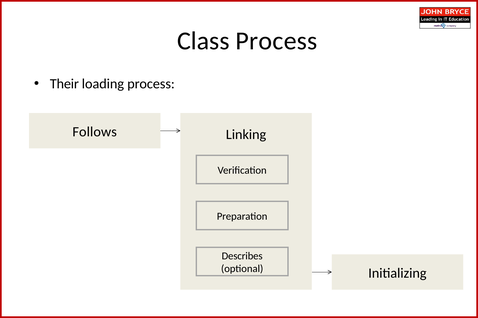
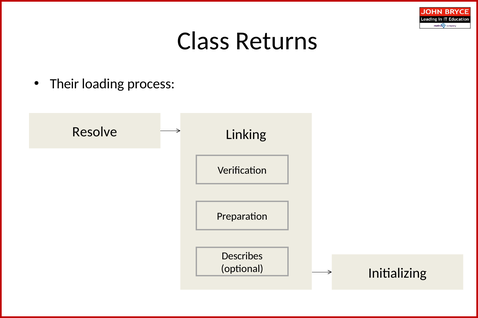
Class Process: Process -> Returns
Follows: Follows -> Resolve
